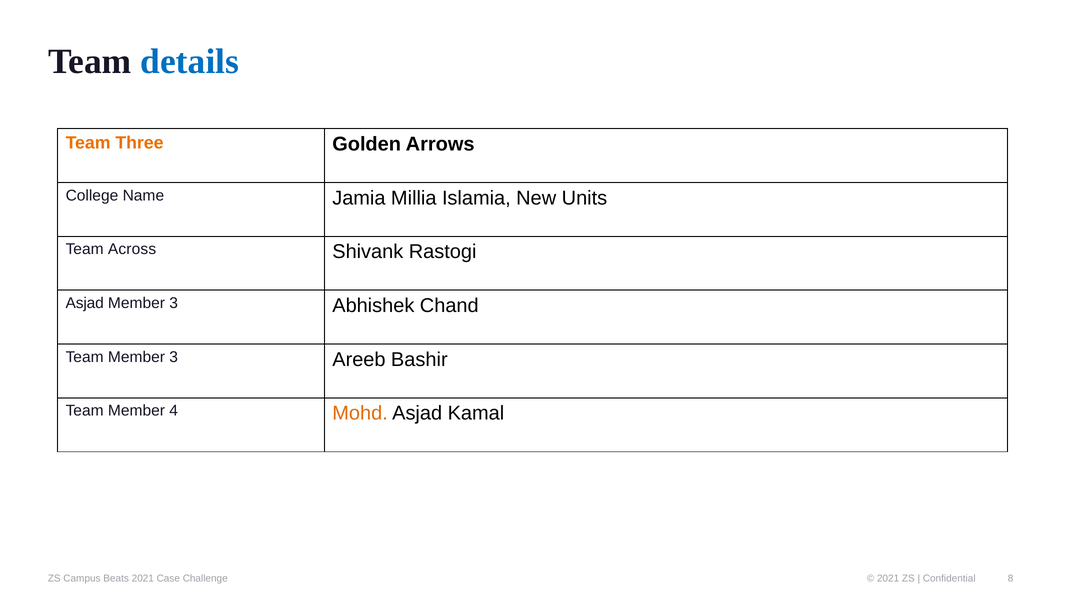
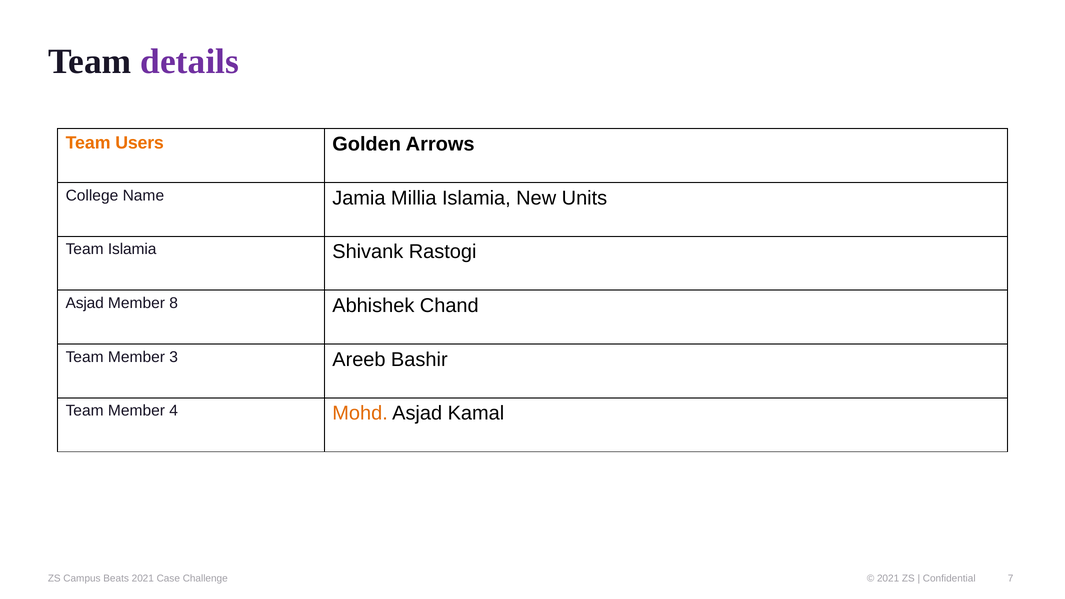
details colour: blue -> purple
Three: Three -> Users
Team Across: Across -> Islamia
3 at (174, 303): 3 -> 8
8: 8 -> 7
